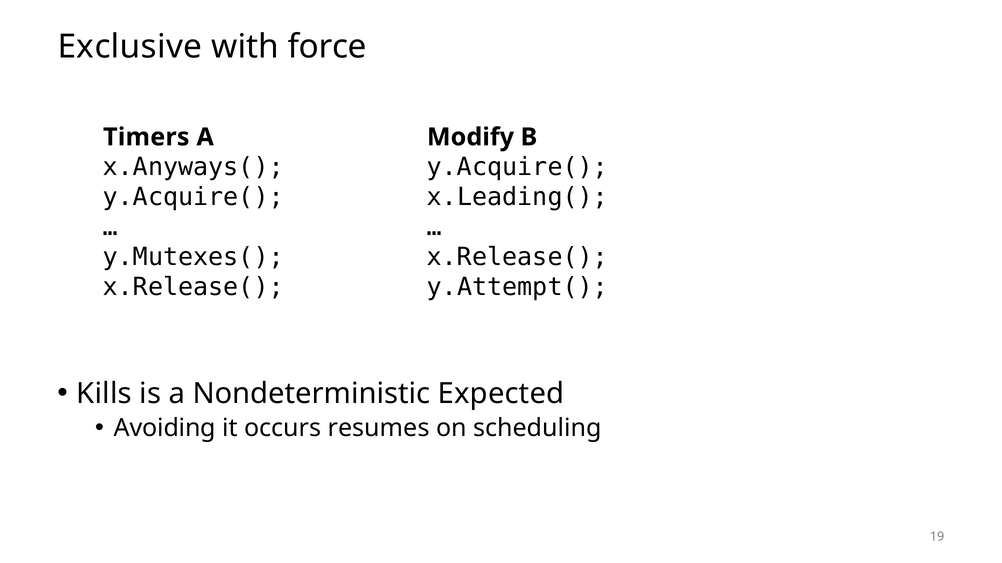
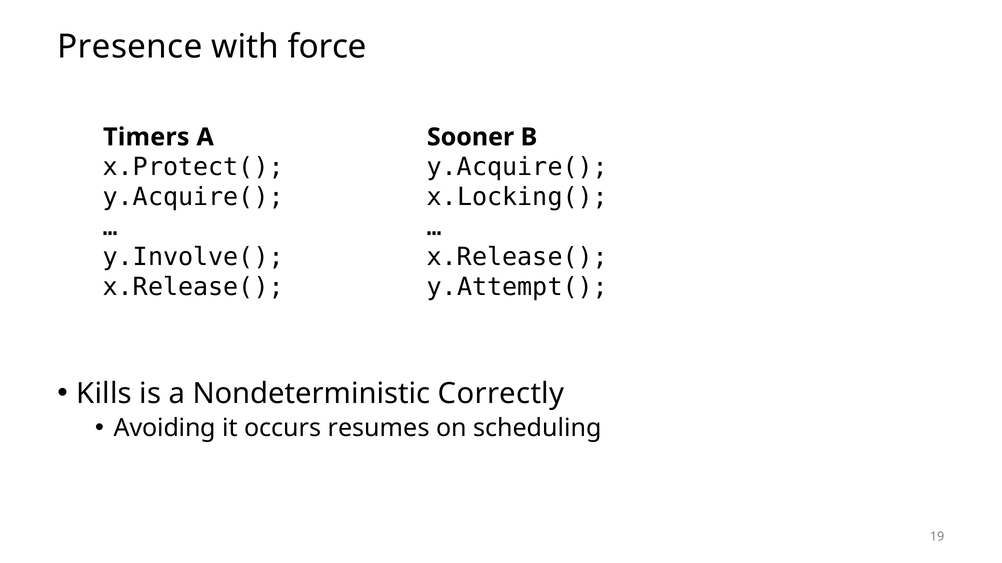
Exclusive: Exclusive -> Presence
Modify: Modify -> Sooner
x.Anyways(: x.Anyways( -> x.Protect(
x.Leading(: x.Leading( -> x.Locking(
y.Mutexes(: y.Mutexes( -> y.Involve(
Expected: Expected -> Correctly
